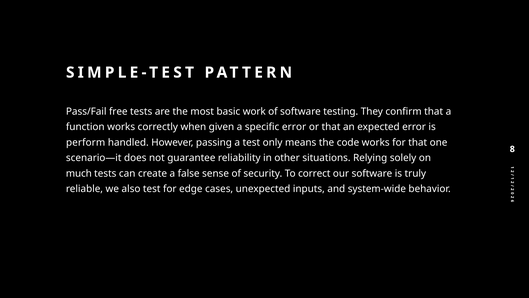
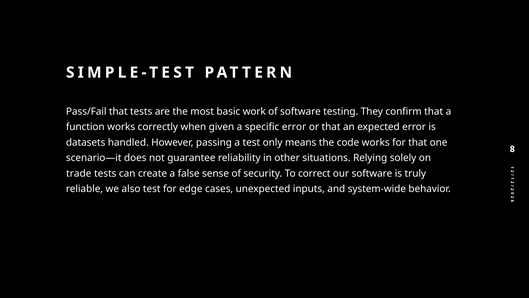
Pass/Fail free: free -> that
perform: perform -> datasets
much: much -> trade
